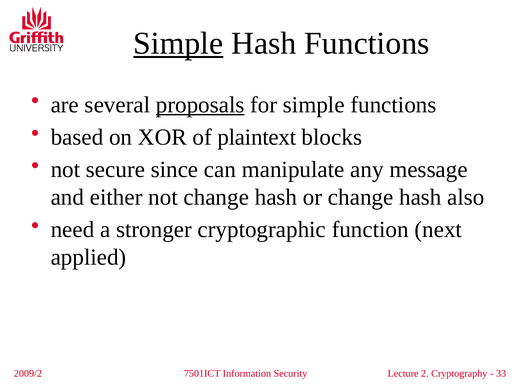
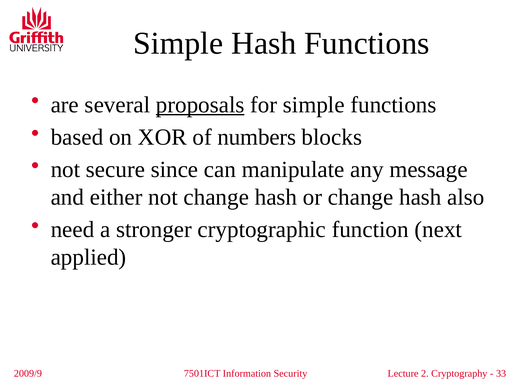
Simple at (178, 43) underline: present -> none
plaintext: plaintext -> numbers
2009/2: 2009/2 -> 2009/9
